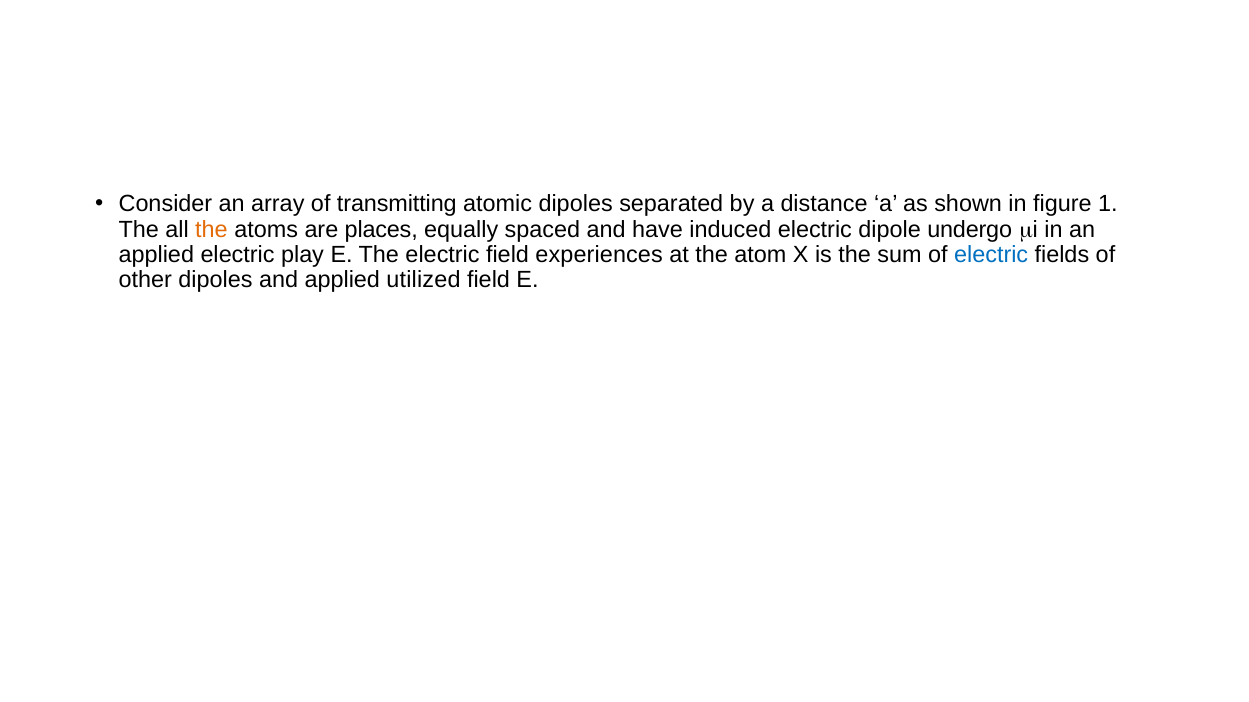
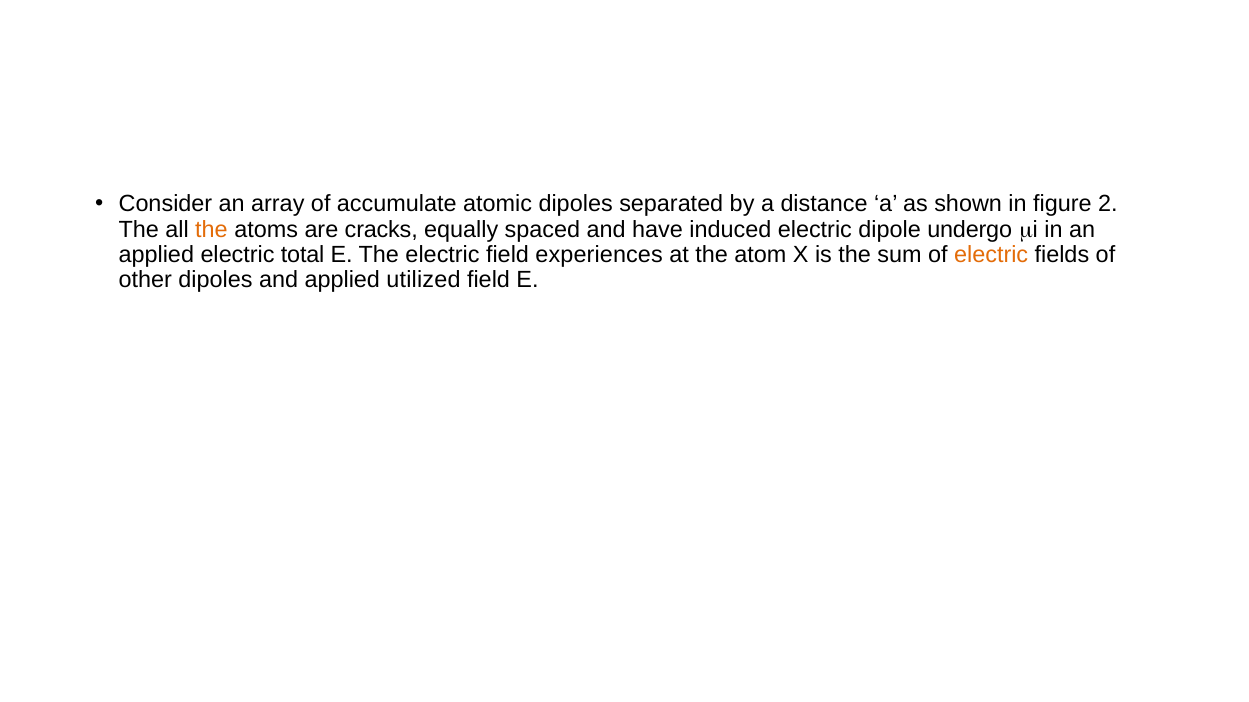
transmitting: transmitting -> accumulate
1: 1 -> 2
places: places -> cracks
play: play -> total
electric at (991, 255) colour: blue -> orange
